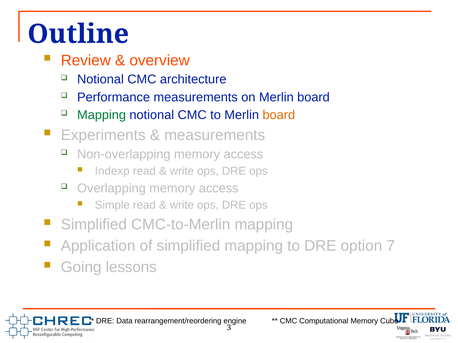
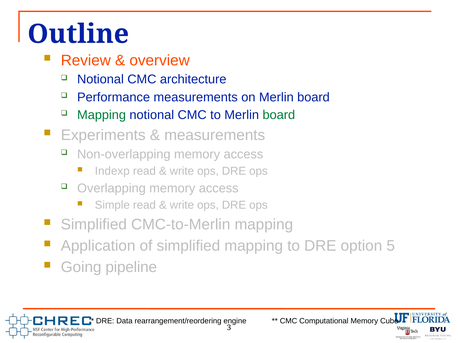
board at (279, 115) colour: orange -> green
7: 7 -> 5
lessons: lessons -> pipeline
